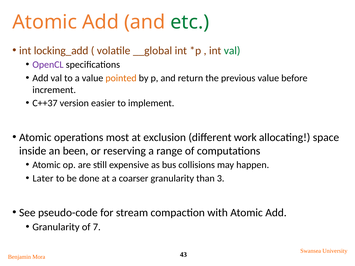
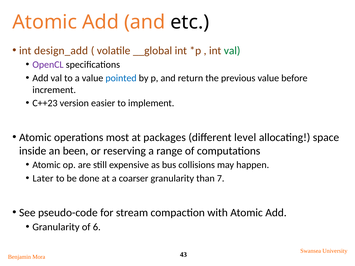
etc colour: green -> black
locking_add: locking_add -> design_add
pointed colour: orange -> blue
C++37: C++37 -> C++23
exclusion: exclusion -> packages
work: work -> level
3: 3 -> 7
7: 7 -> 6
